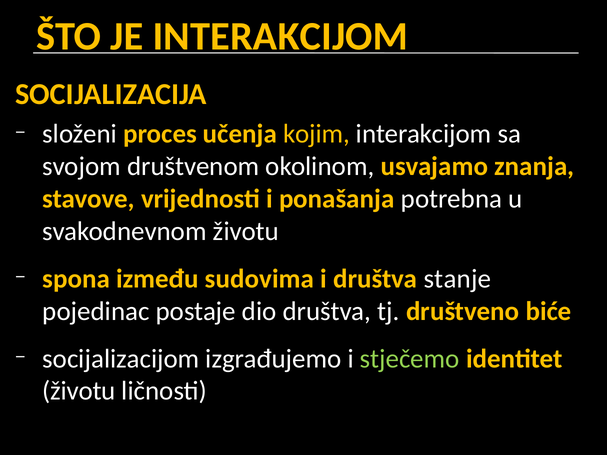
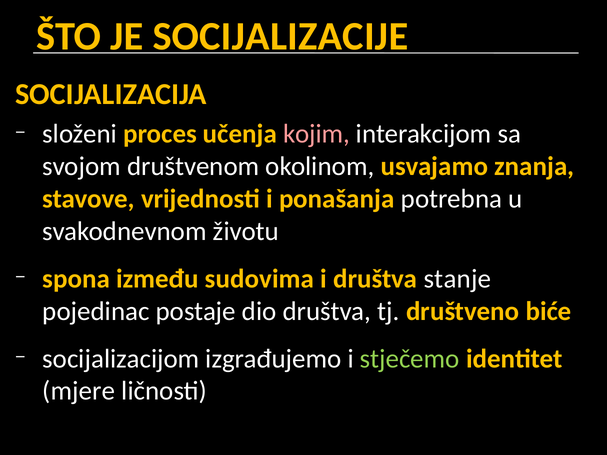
JE INTERAKCIJOM: INTERAKCIJOM -> SOCIJALIZACIJE
kojim colour: yellow -> pink
životu at (79, 391): životu -> mjere
